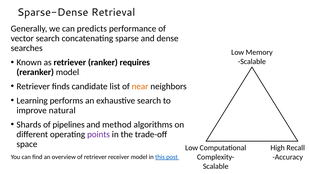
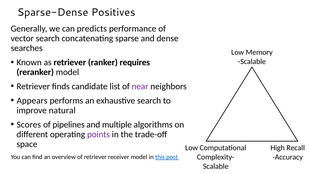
Retrieval: Retrieval -> Positives
near colour: orange -> purple
Learning: Learning -> Appears
Shards: Shards -> Scores
method: method -> multiple
